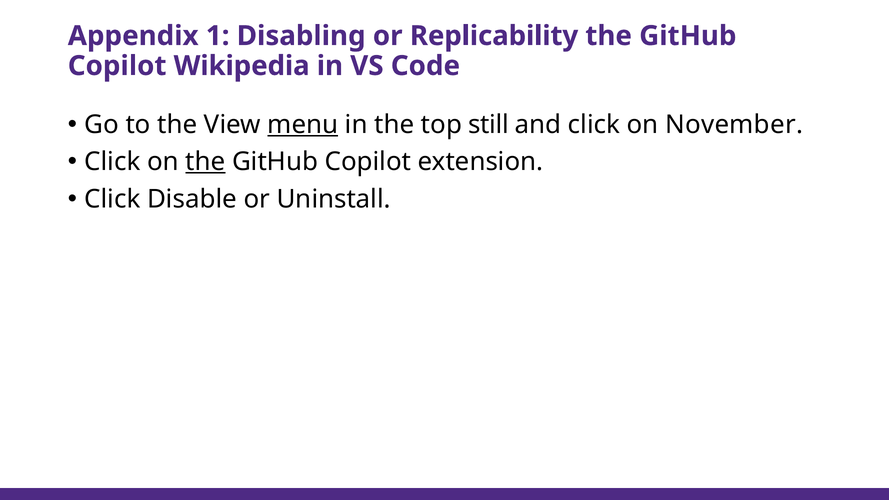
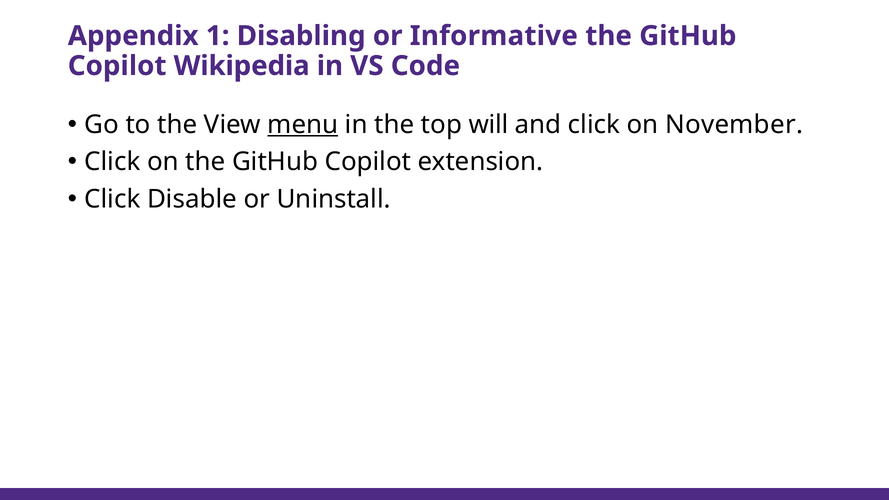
Replicability: Replicability -> Informative
still: still -> will
the at (205, 162) underline: present -> none
